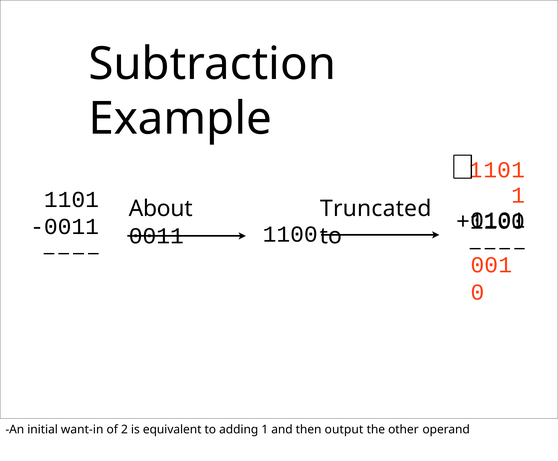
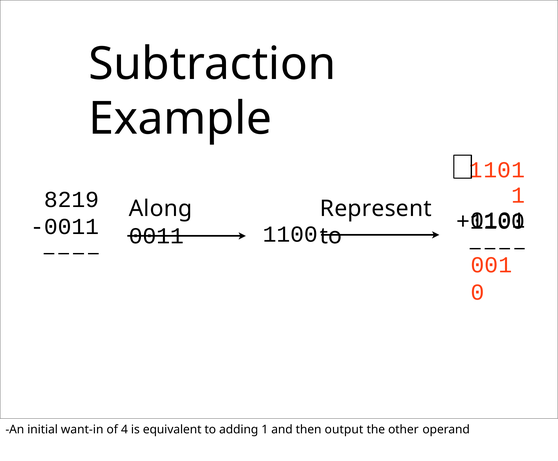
1101 at (71, 200): 1101 -> 8219
About: About -> Along
Truncated: Truncated -> Represent
2: 2 -> 4
